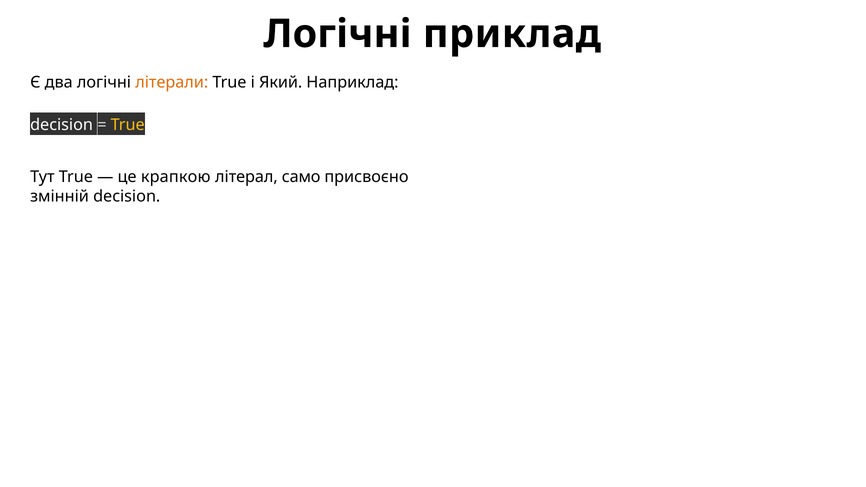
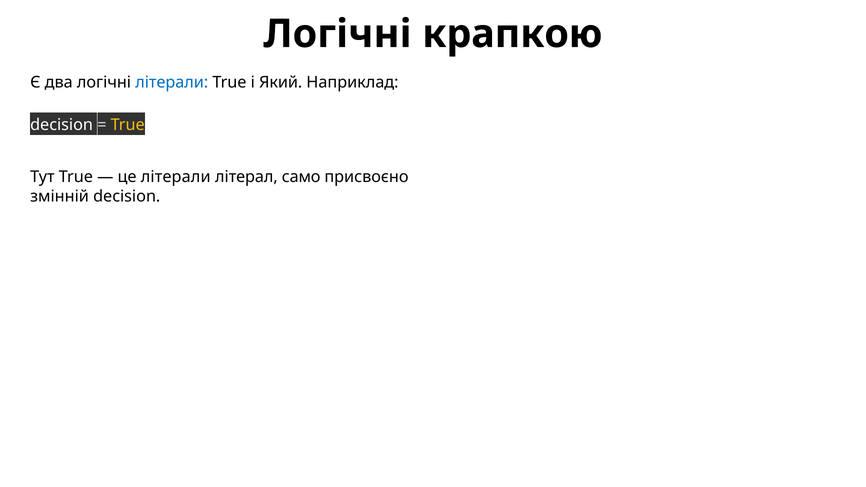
приклад: приклад -> крапкою
літерали at (172, 83) colour: orange -> blue
це крапкою: крапкою -> літерали
